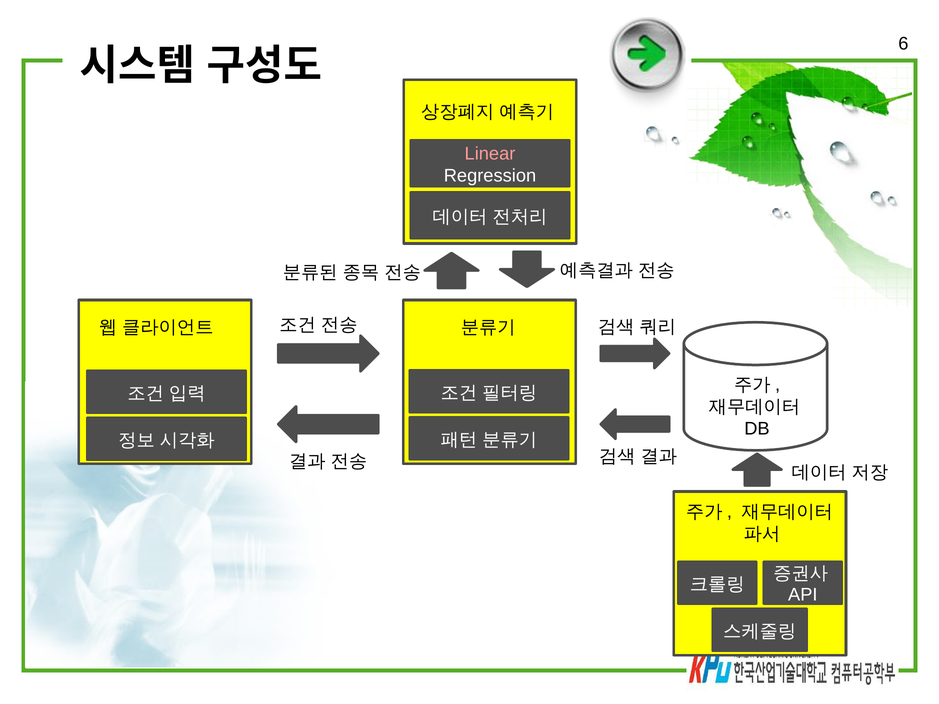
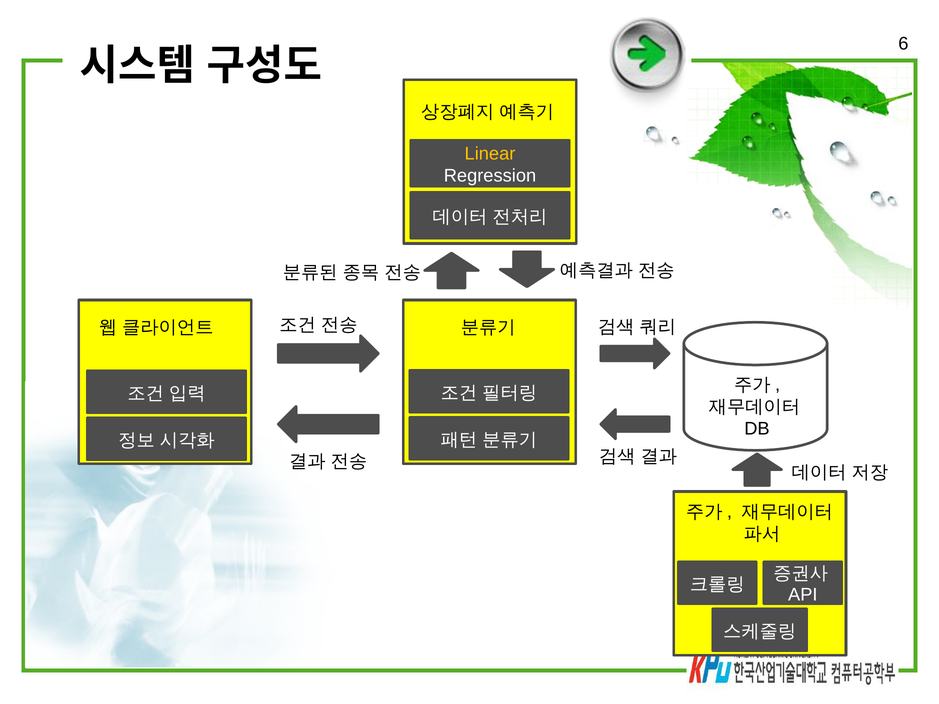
Linear colour: pink -> yellow
